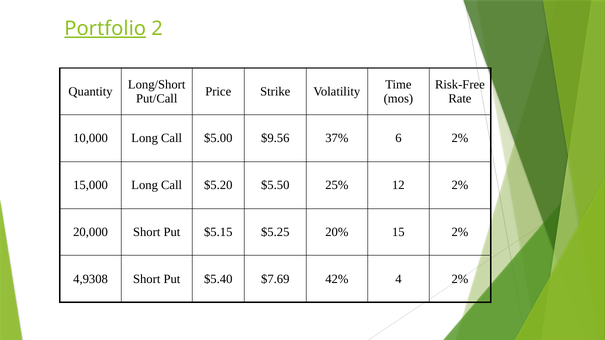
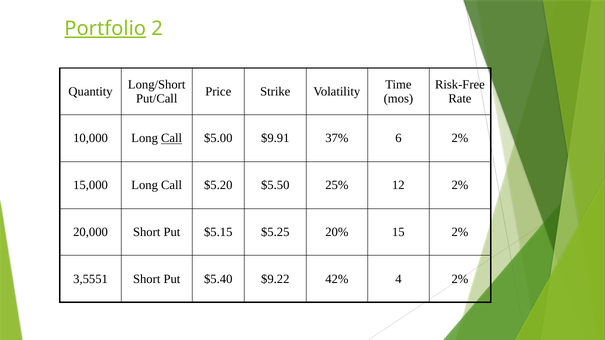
Call at (172, 138) underline: none -> present
$9.56: $9.56 -> $9.91
4,9308: 4,9308 -> 3,5551
$7.69: $7.69 -> $9.22
